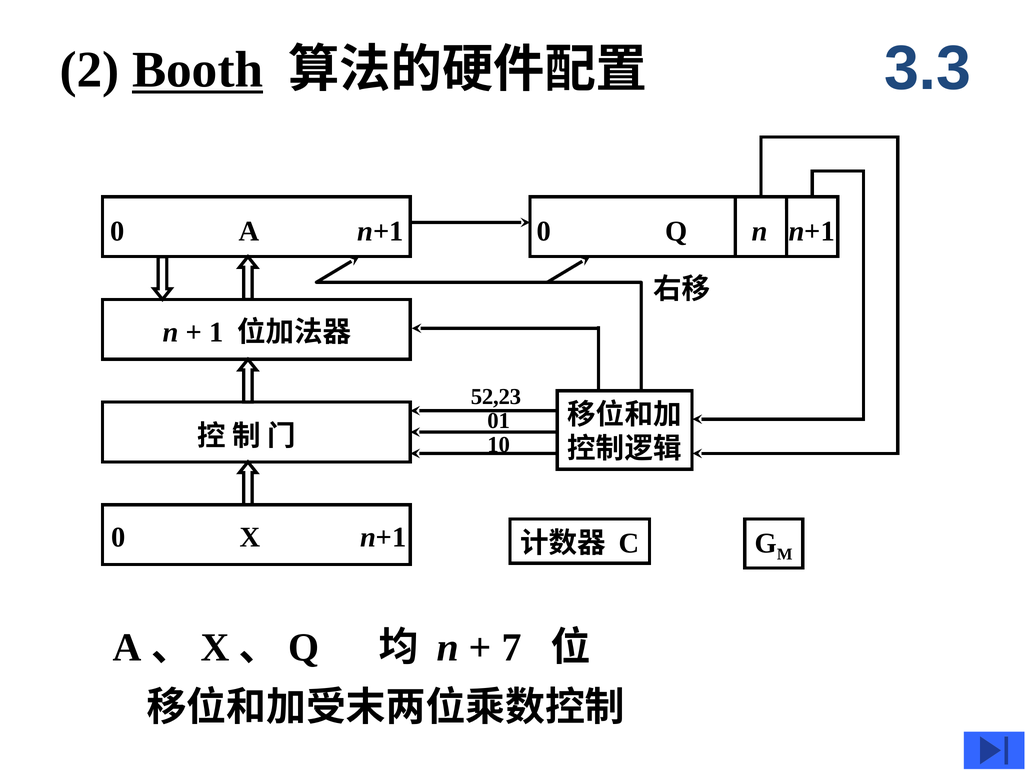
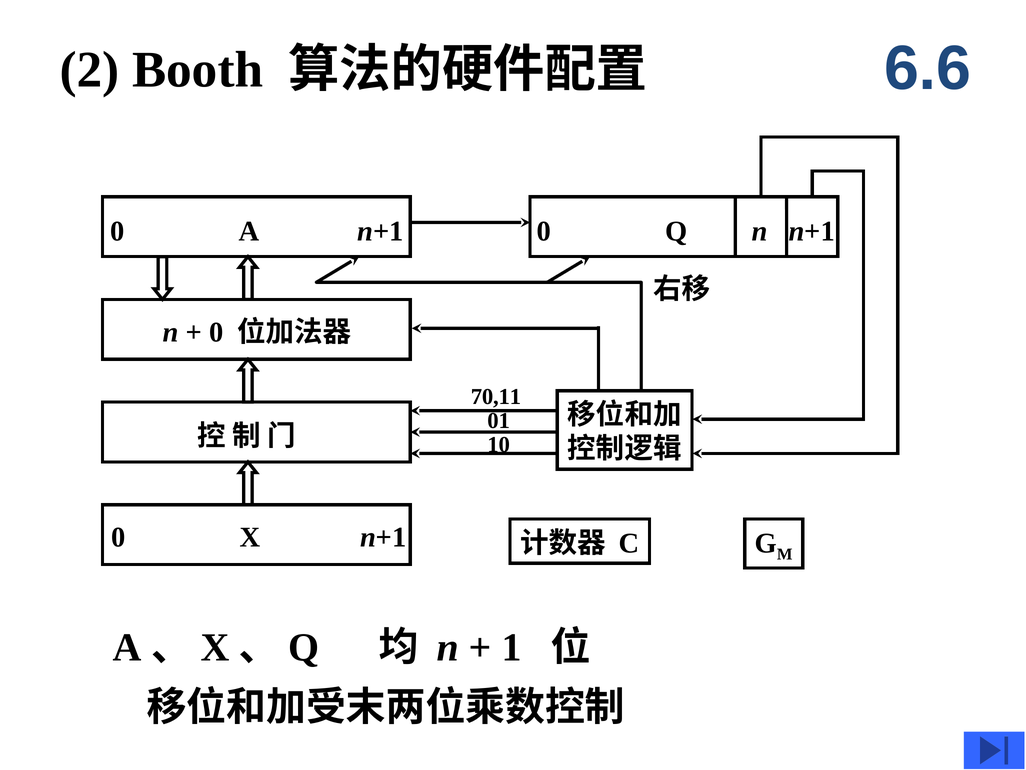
3.3: 3.3 -> 6.6
Booth underline: present -> none
1 at (216, 332): 1 -> 0
52,23: 52,23 -> 70,11
7: 7 -> 1
